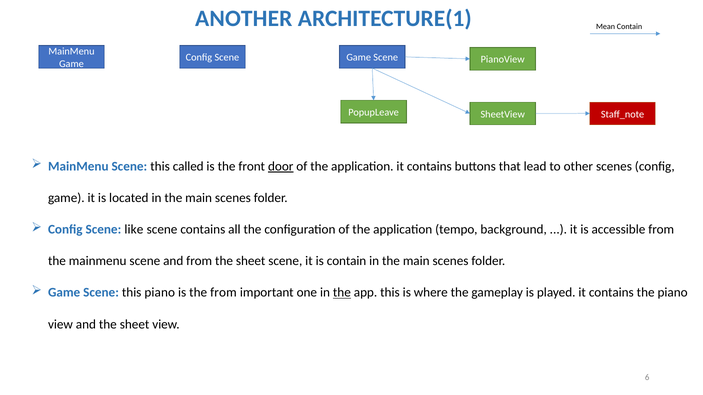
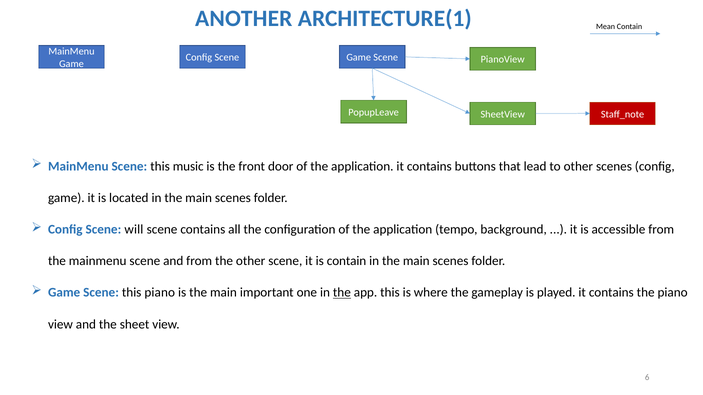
called: called -> music
door underline: present -> none
like: like -> will
from the sheet: sheet -> other
is the from: from -> main
